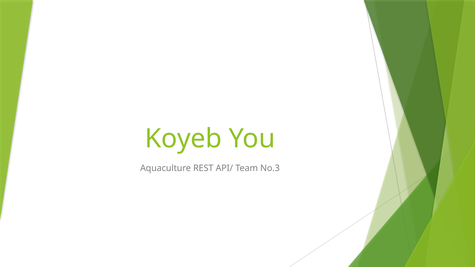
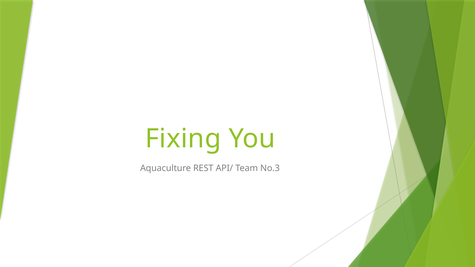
Koyeb: Koyeb -> Fixing
